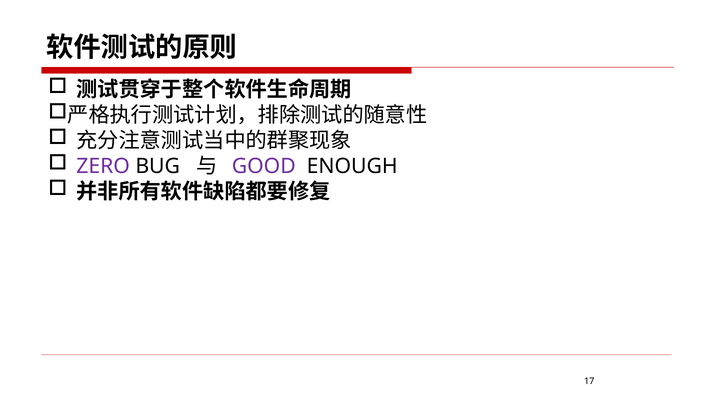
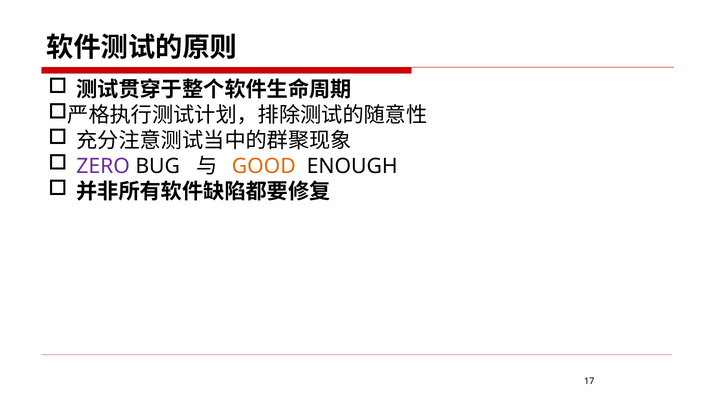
GOOD colour: purple -> orange
